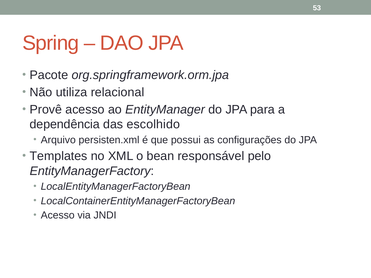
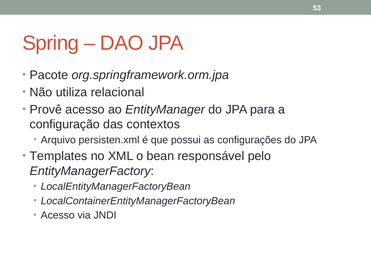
dependência: dependência -> configuração
escolhido: escolhido -> contextos
